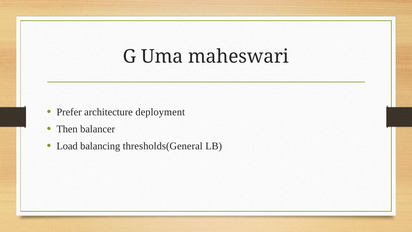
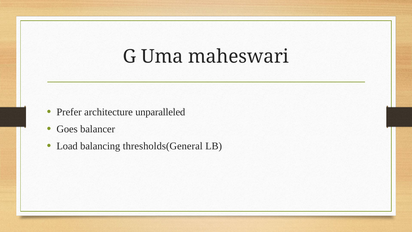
deployment: deployment -> unparalleled
Then: Then -> Goes
